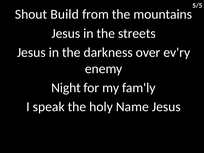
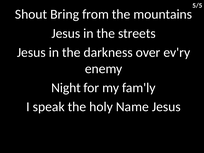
Build: Build -> Bring
